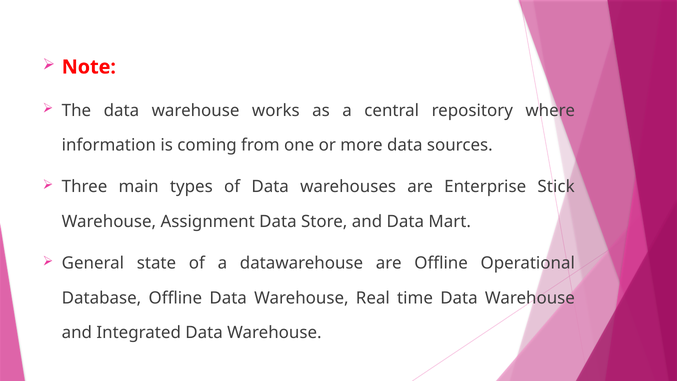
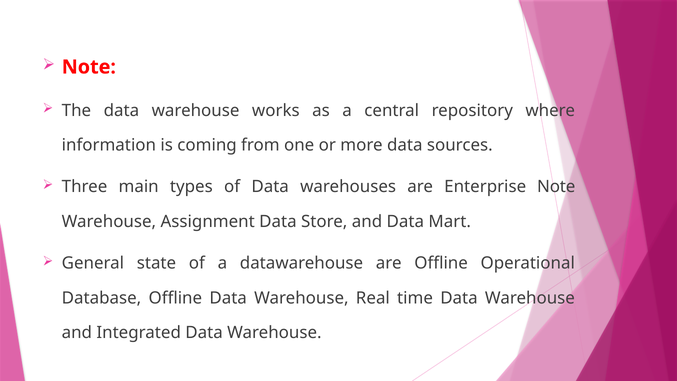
Enterprise Stick: Stick -> Note
